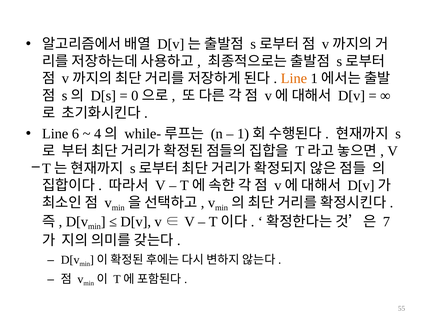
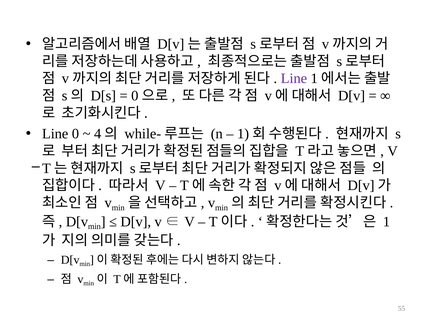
Line at (294, 79) colour: orange -> purple
6: 6 -> 0
7: 7 -> 1
